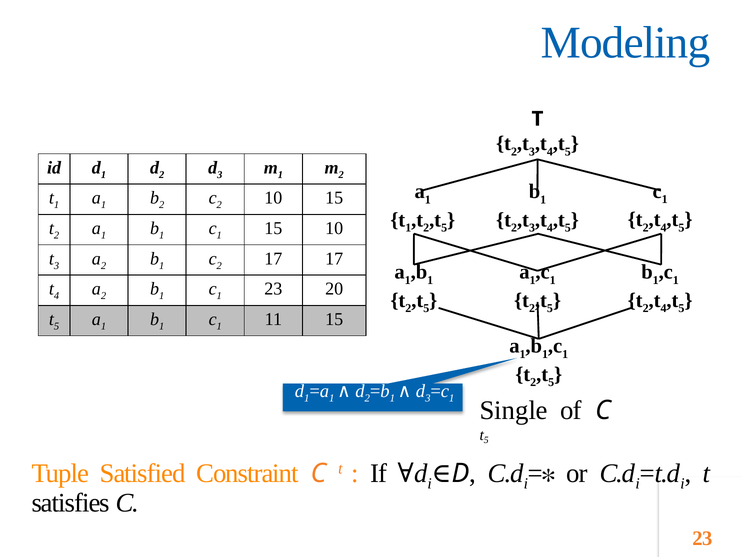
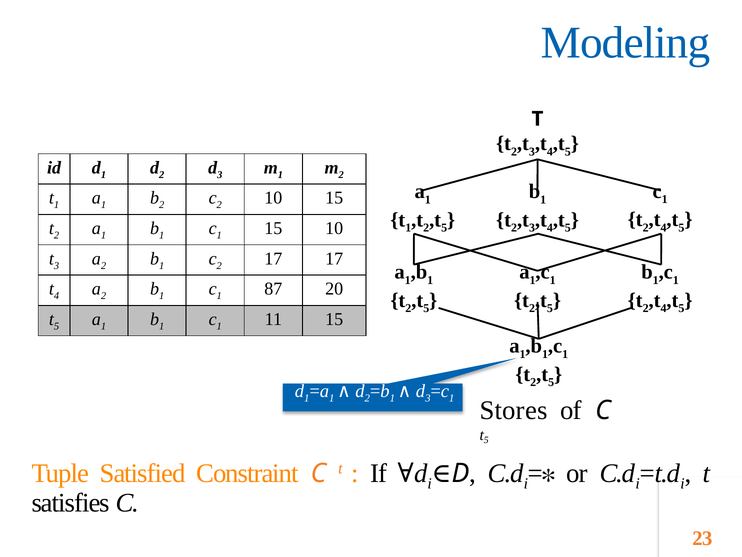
23 at (273, 289): 23 -> 87
Single: Single -> Stores
